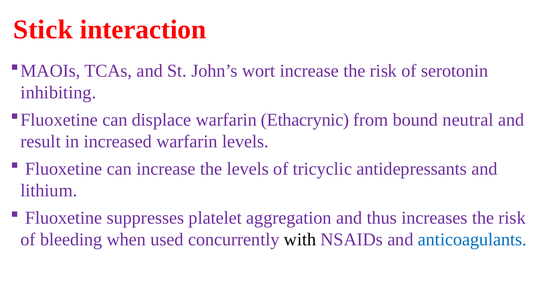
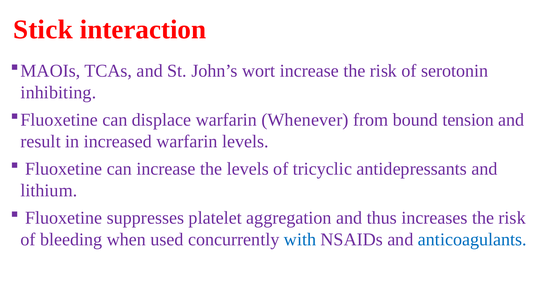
Ethacrynic: Ethacrynic -> Whenever
neutral: neutral -> tension
with colour: black -> blue
